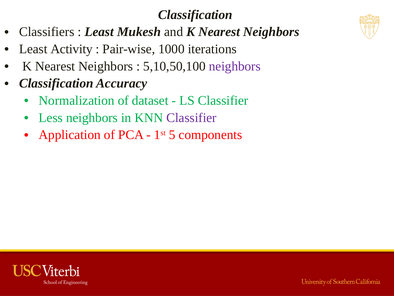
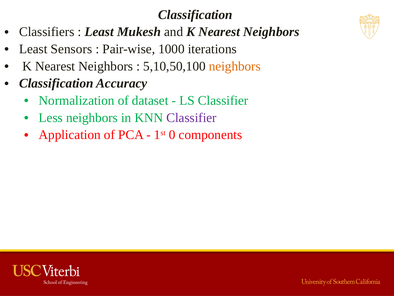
Activity: Activity -> Sensors
neighbors at (235, 66) colour: purple -> orange
5: 5 -> 0
